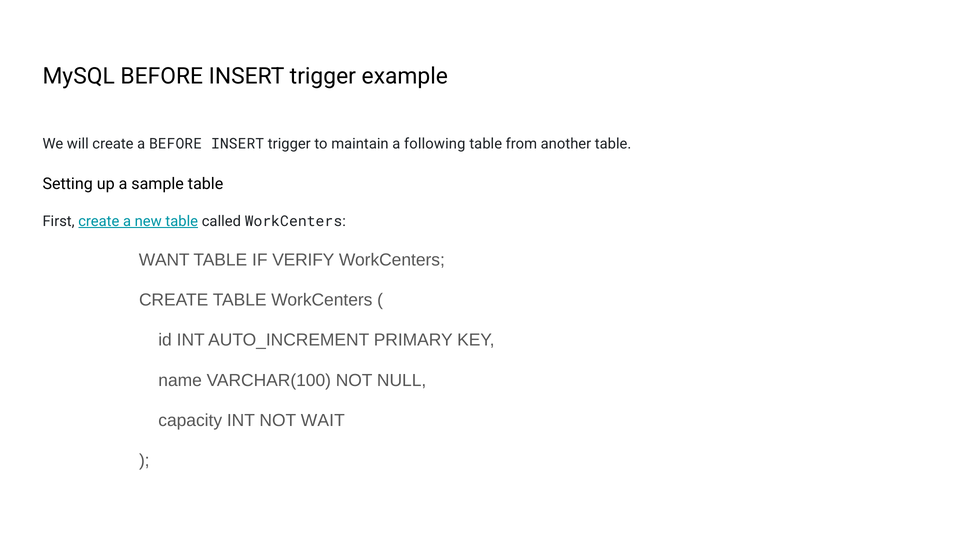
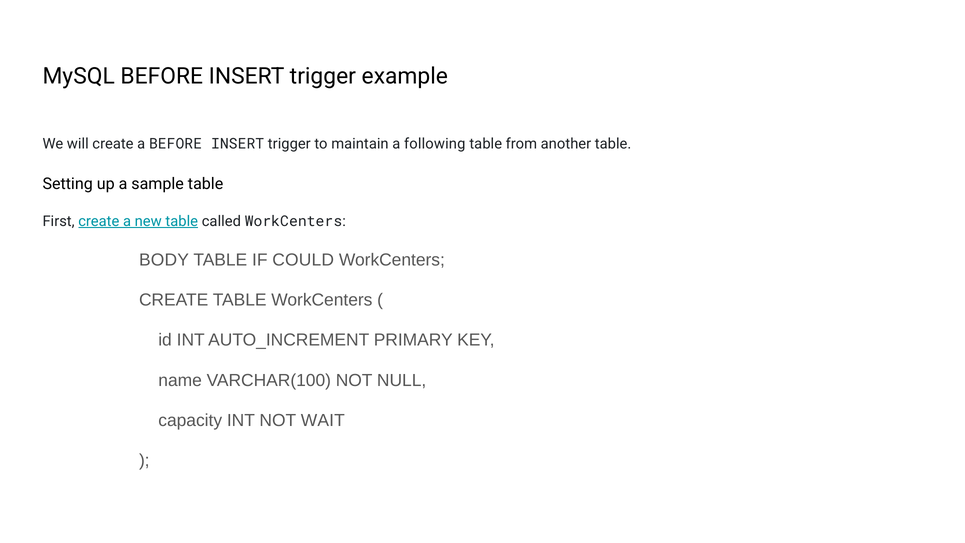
WANT: WANT -> BODY
VERIFY: VERIFY -> COULD
